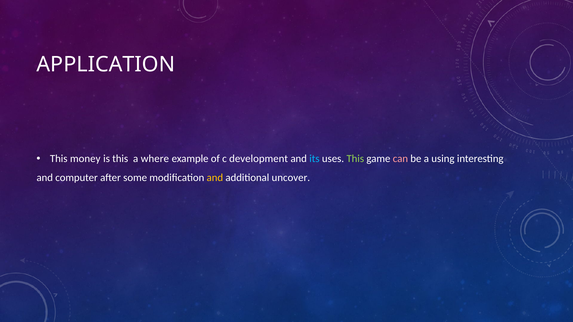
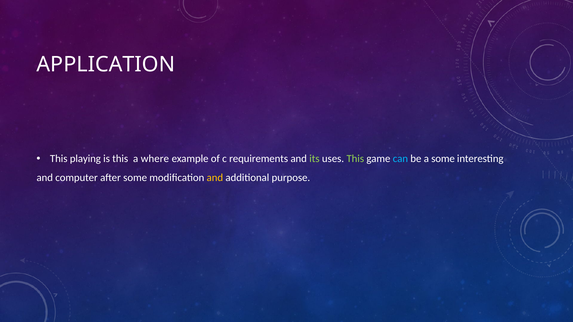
money: money -> playing
development: development -> requirements
its colour: light blue -> light green
can colour: pink -> light blue
a using: using -> some
uncover: uncover -> purpose
